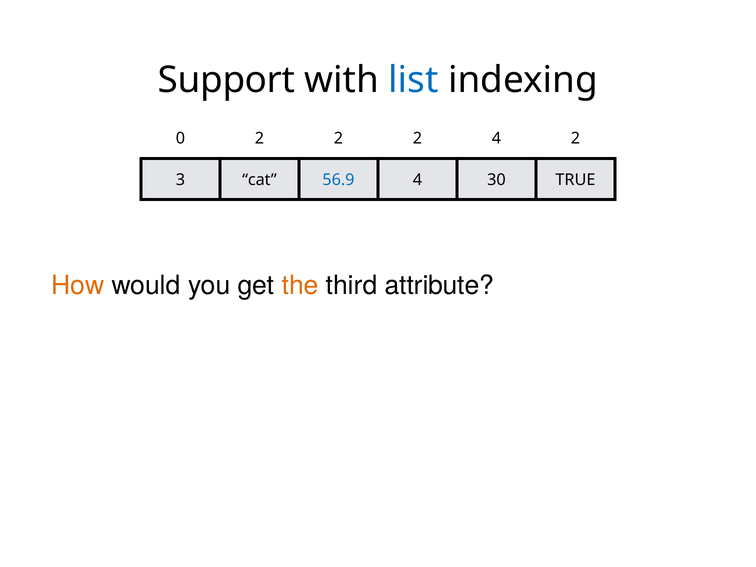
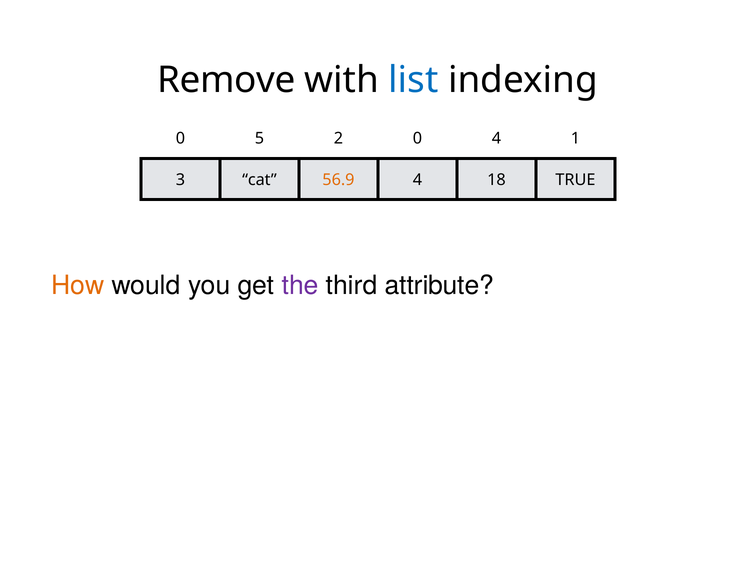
Support: Support -> Remove
0 2: 2 -> 5
2 at (418, 138): 2 -> 0
4 2: 2 -> 1
56.9 colour: blue -> orange
30: 30 -> 18
the colour: orange -> purple
